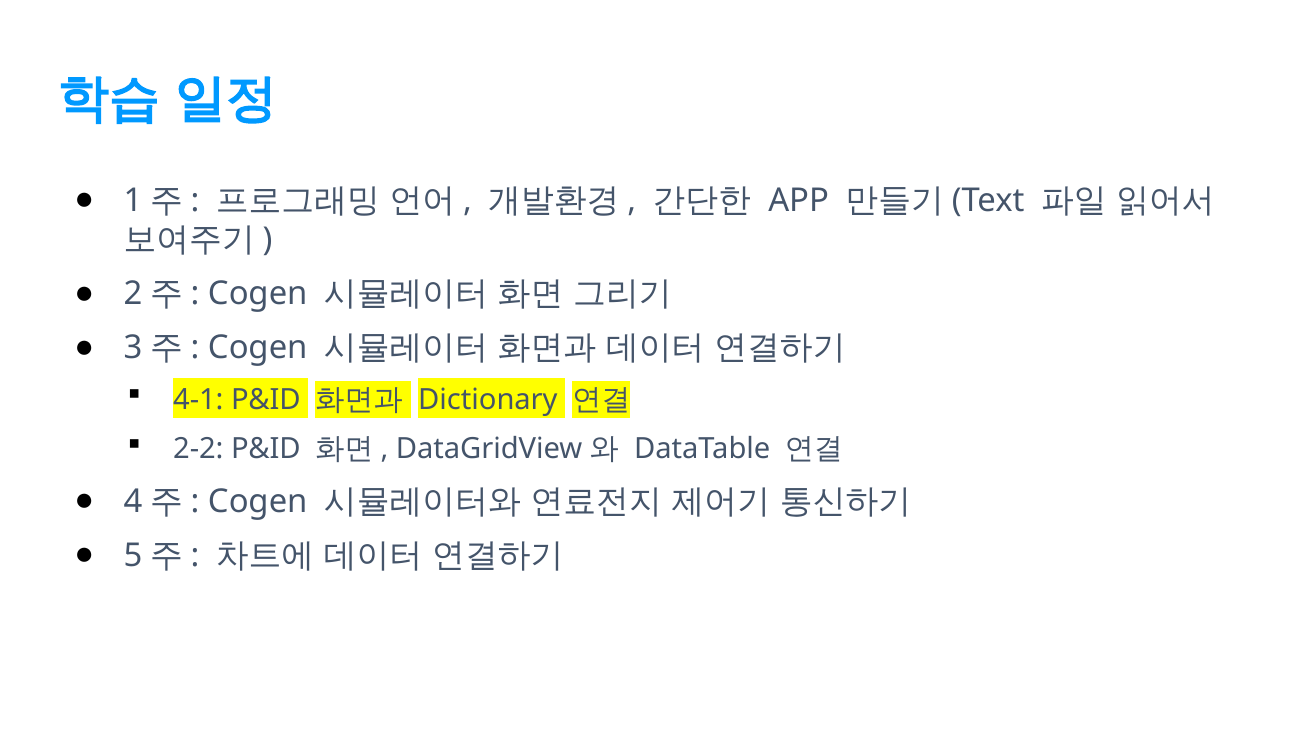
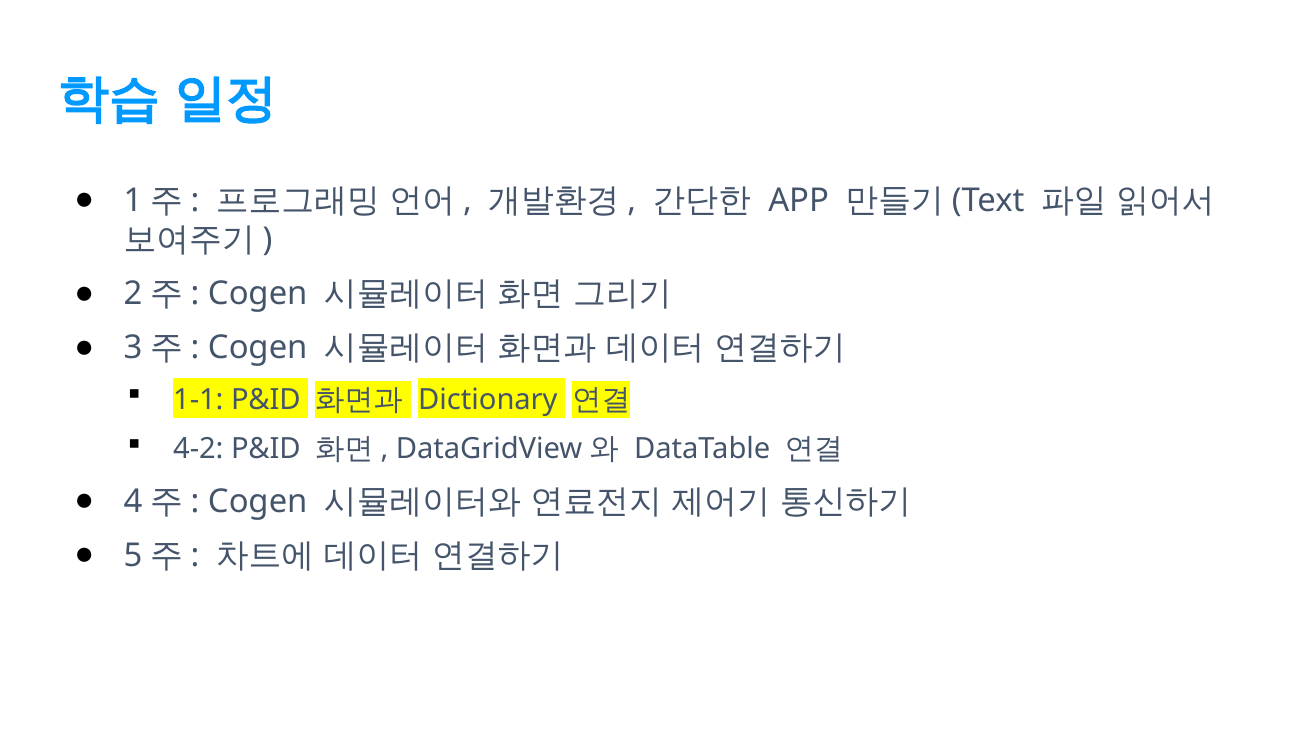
4-1: 4-1 -> 1-1
2-2: 2-2 -> 4-2
